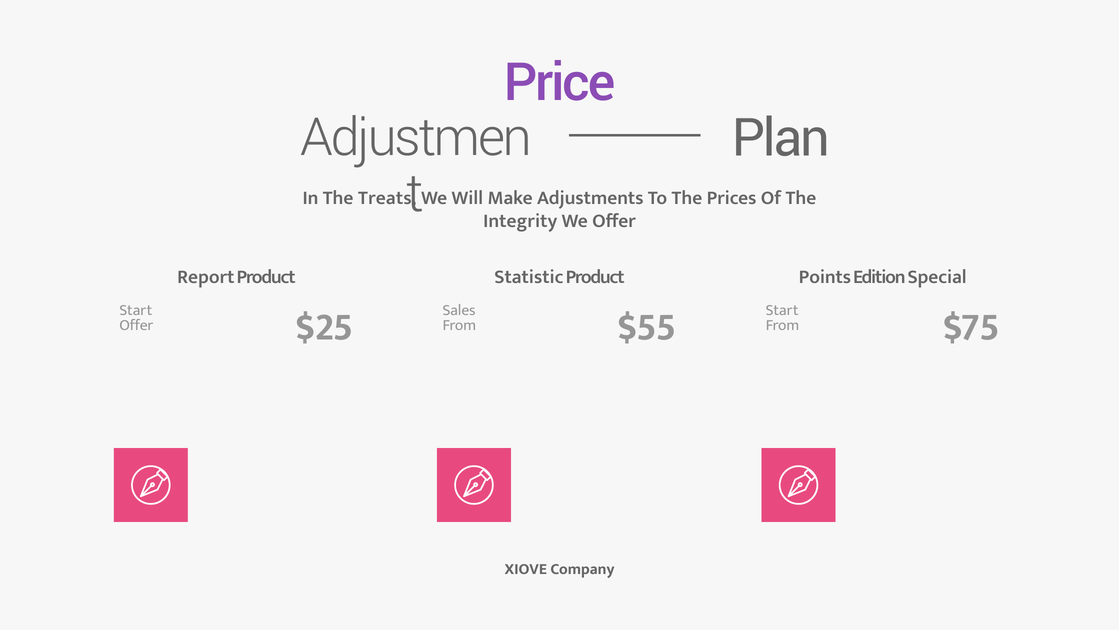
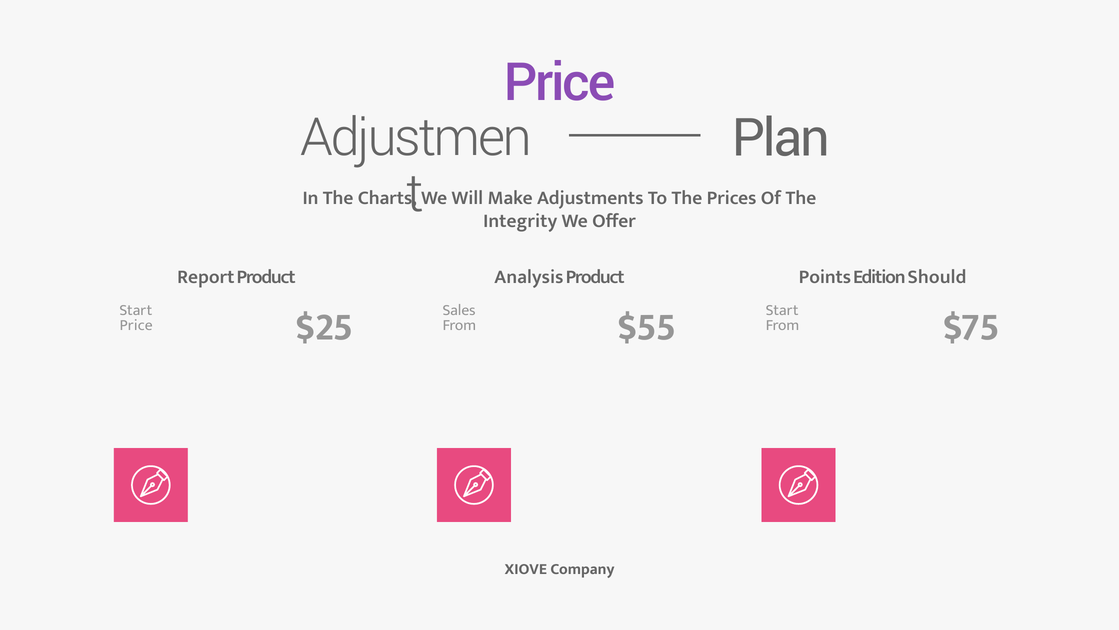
Treats: Treats -> Charts
Statistic: Statistic -> Analysis
Special: Special -> Should
Offer at (136, 325): Offer -> Price
